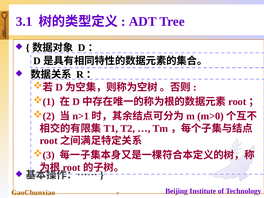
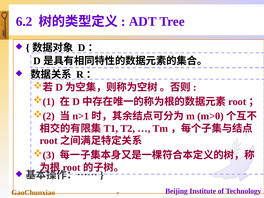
3.1: 3.1 -> 6.2
